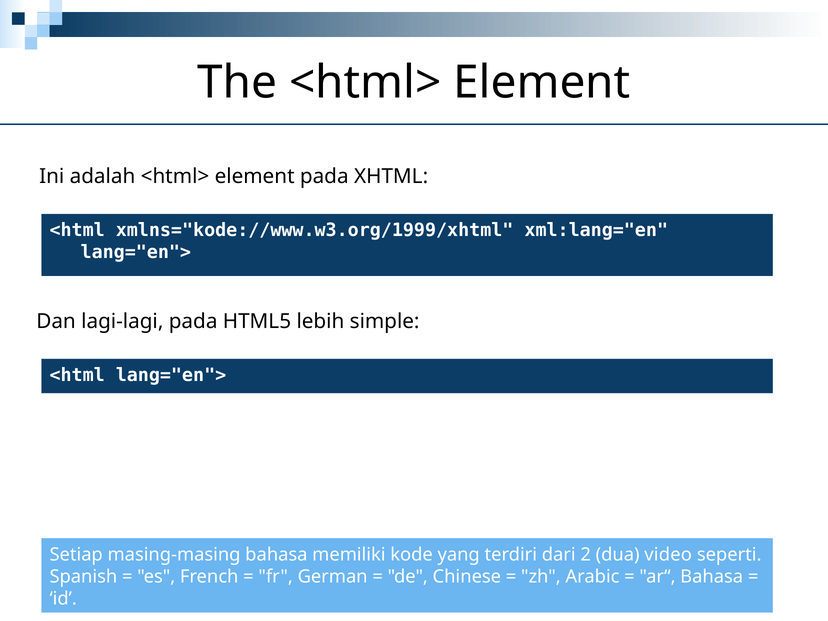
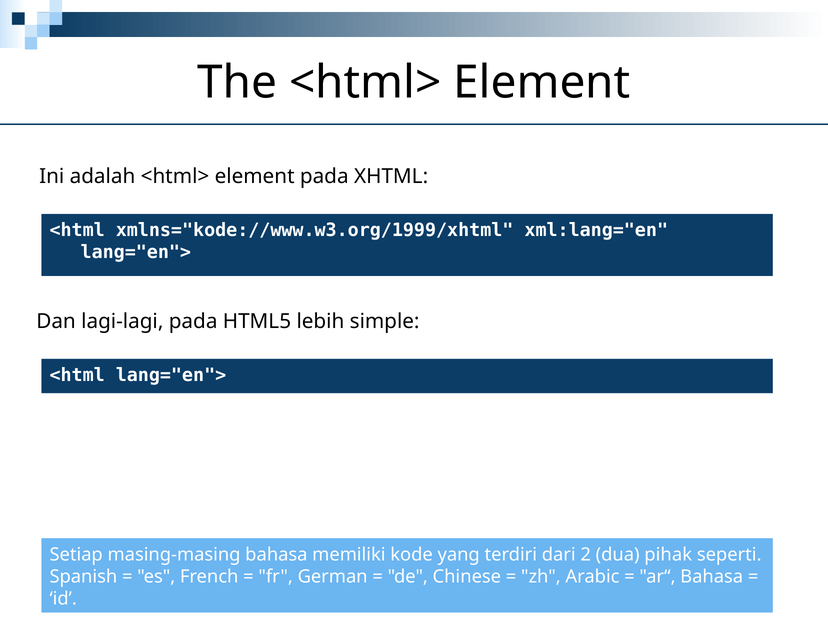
video: video -> pihak
